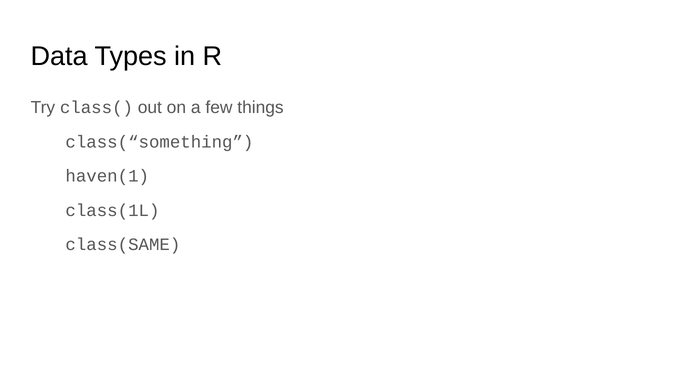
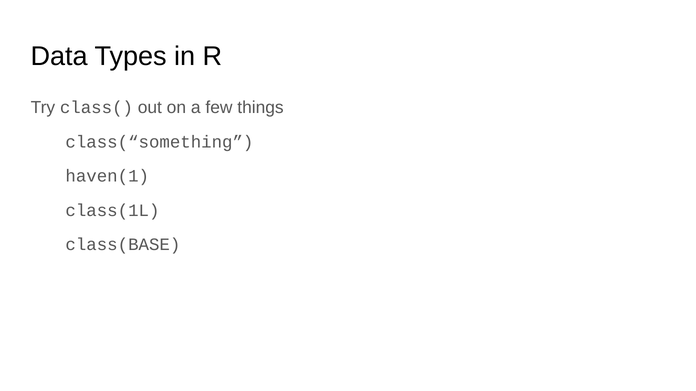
class(SAME: class(SAME -> class(BASE
